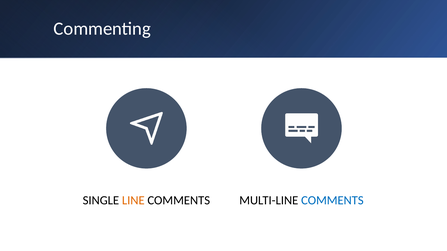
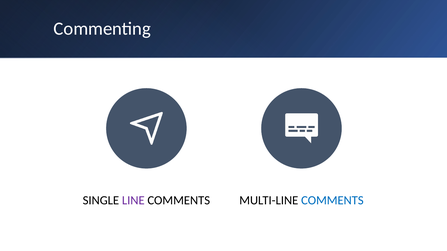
LINE colour: orange -> purple
